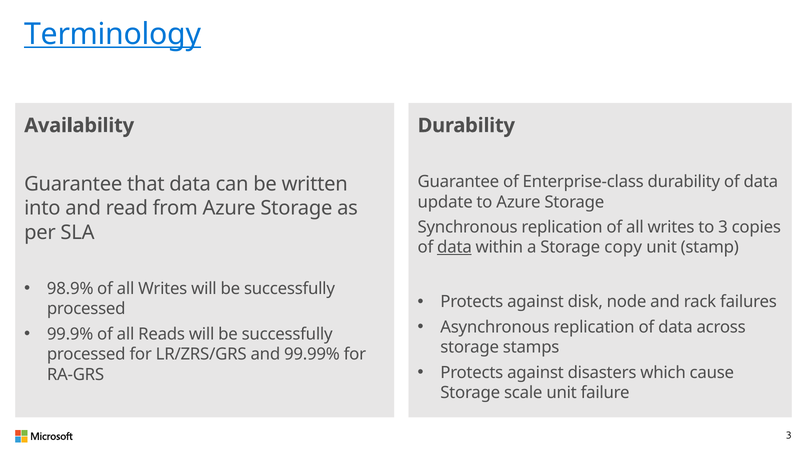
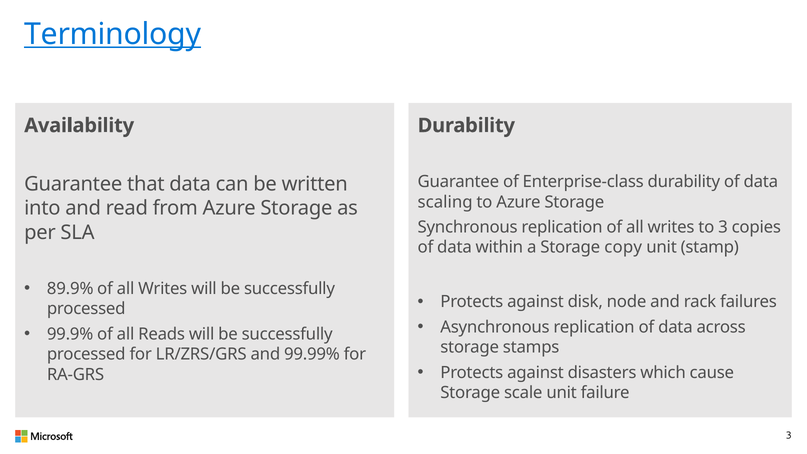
update: update -> scaling
data at (454, 247) underline: present -> none
98.9%: 98.9% -> 89.9%
